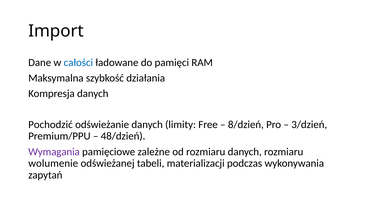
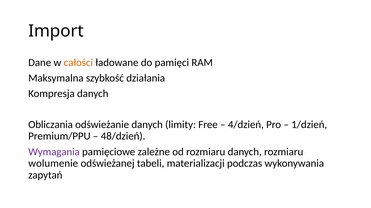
całości colour: blue -> orange
Pochodzić: Pochodzić -> Obliczania
8/dzień: 8/dzień -> 4/dzień
3/dzień: 3/dzień -> 1/dzień
